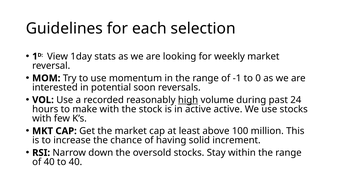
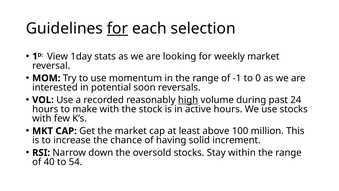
for at (117, 28) underline: none -> present
active active: active -> hours
to 40: 40 -> 54
